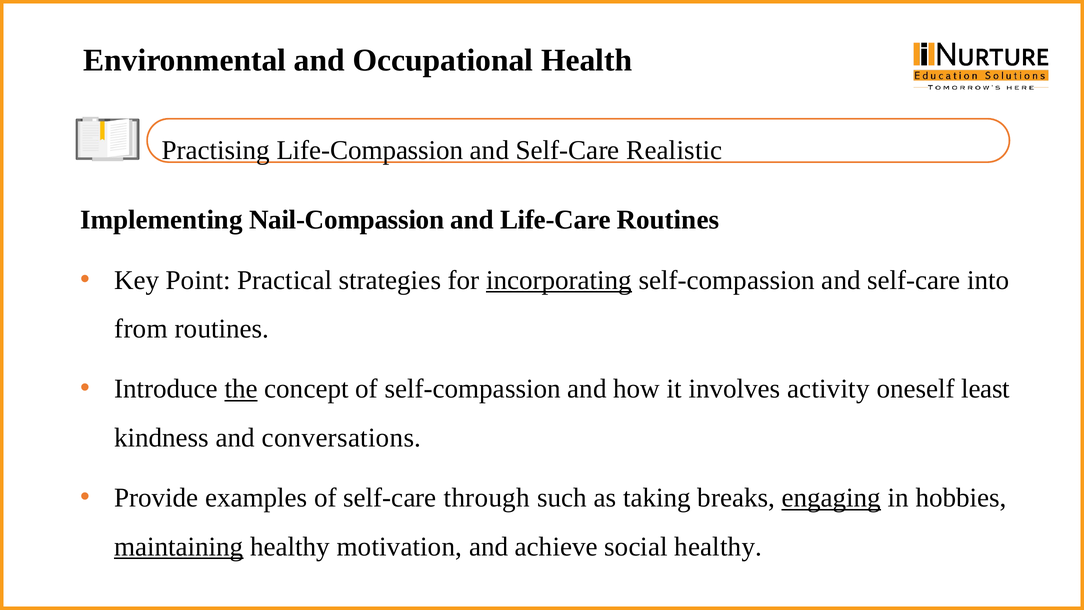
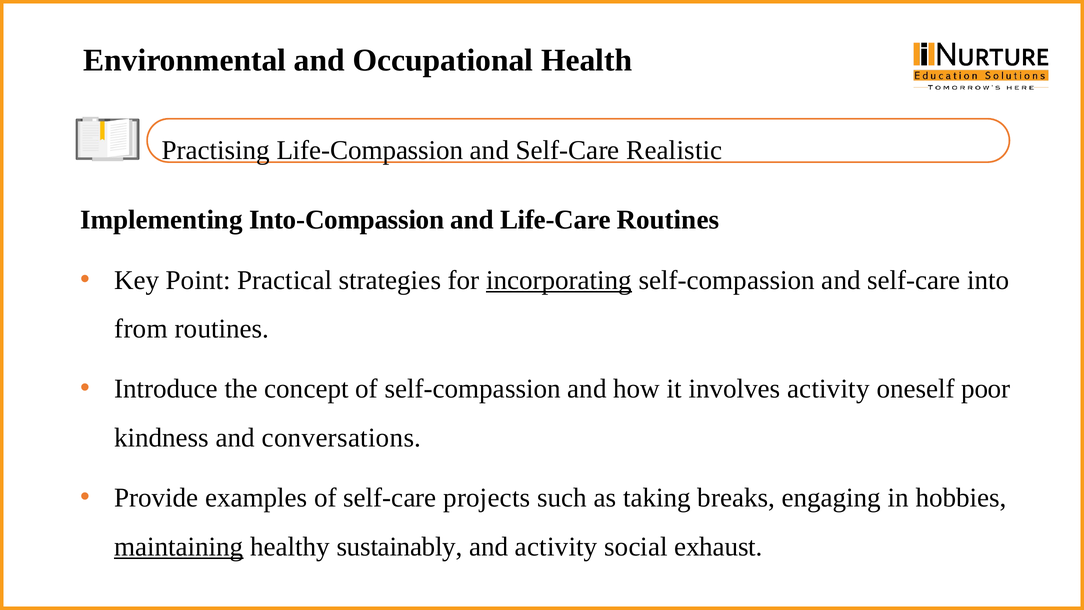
Nail-Compassion: Nail-Compassion -> Into-Compassion
the underline: present -> none
least: least -> poor
through: through -> projects
engaging underline: present -> none
motivation: motivation -> sustainably
and achieve: achieve -> activity
social healthy: healthy -> exhaust
